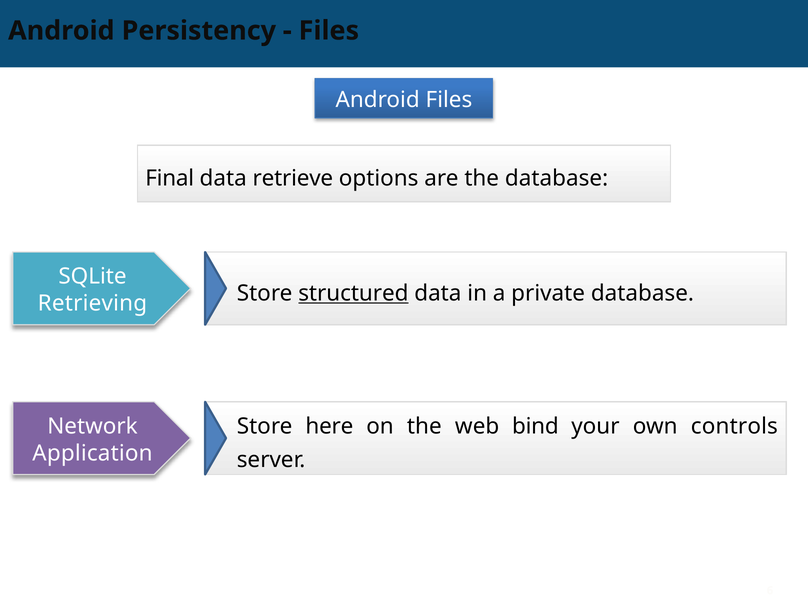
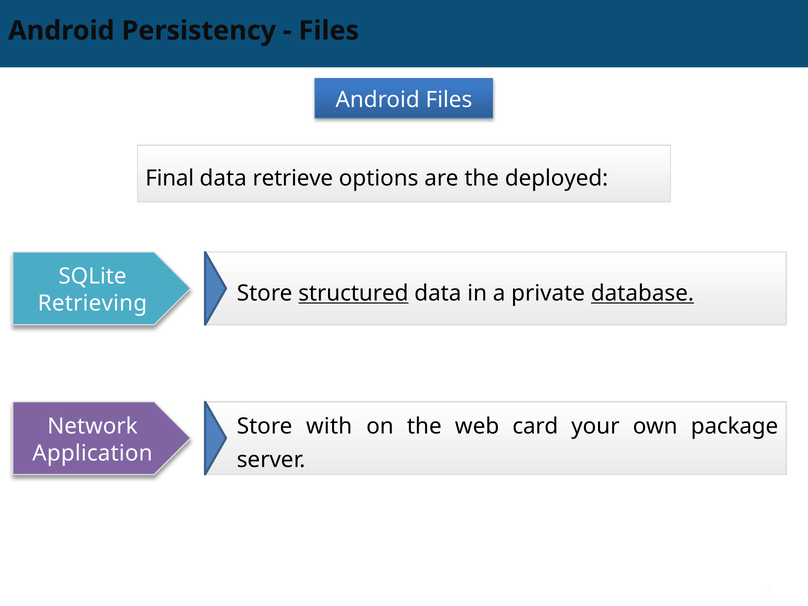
the database: database -> deployed
database at (642, 293) underline: none -> present
here: here -> with
bind: bind -> card
controls: controls -> package
